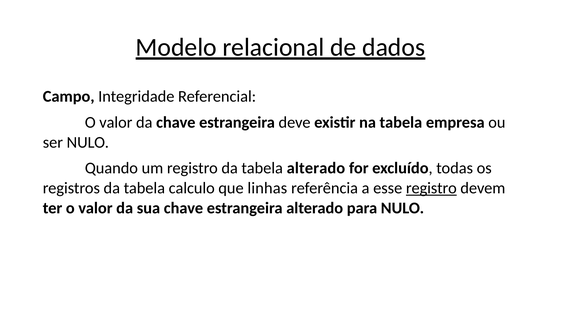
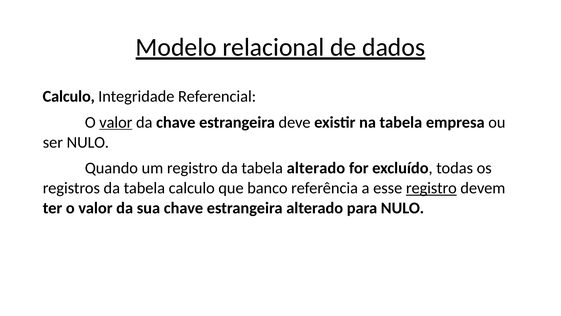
Campo at (69, 96): Campo -> Calculo
valor at (116, 122) underline: none -> present
linhas: linhas -> banco
